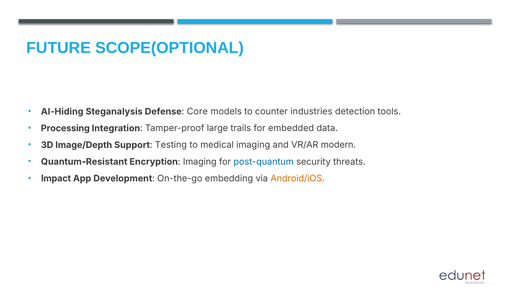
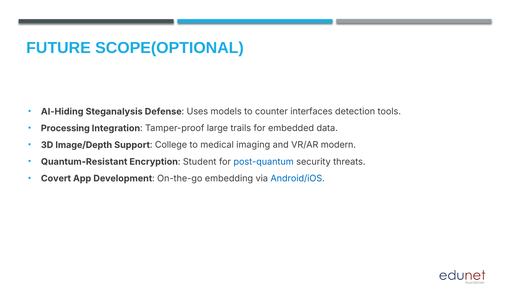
Core: Core -> Uses
industries: industries -> interfaces
Testing: Testing -> College
Encryption Imaging: Imaging -> Student
Impact: Impact -> Covert
Android/iOS colour: orange -> blue
